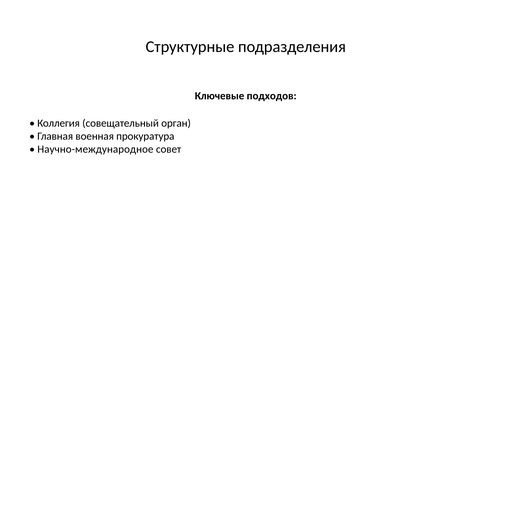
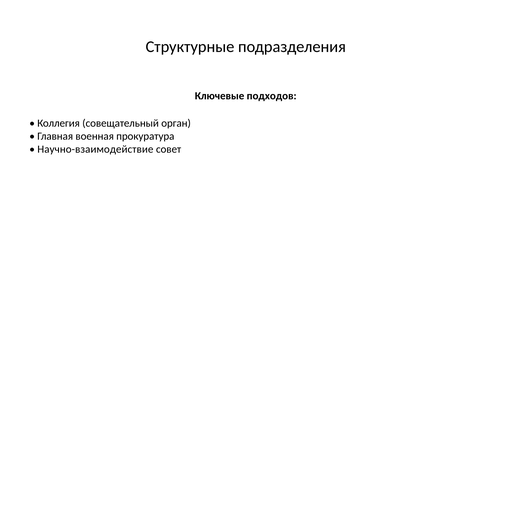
Научно-международное: Научно-международное -> Научно-взаимодействие
